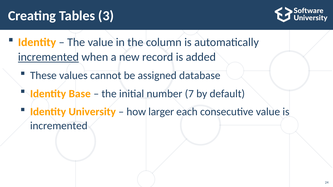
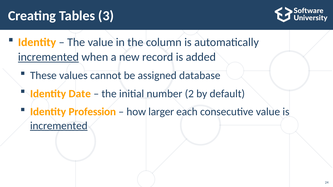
Base: Base -> Date
7: 7 -> 2
University: University -> Profession
incremented at (59, 126) underline: none -> present
